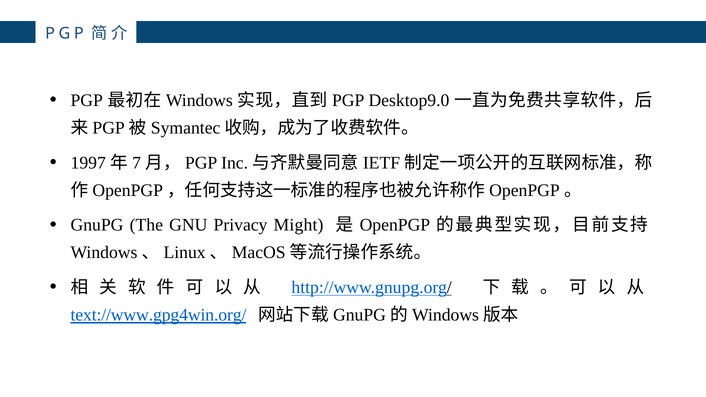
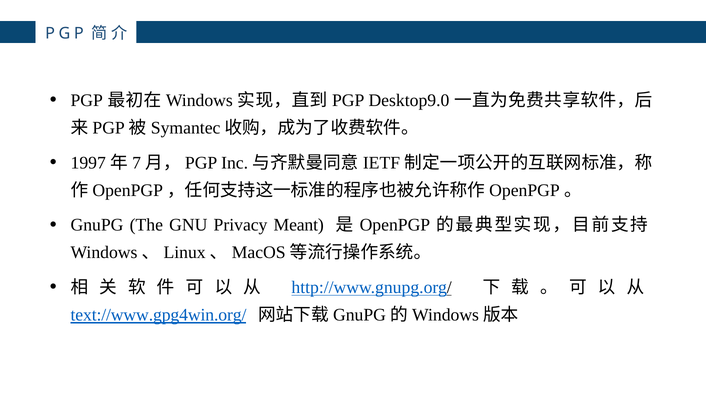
Might: Might -> Meant
